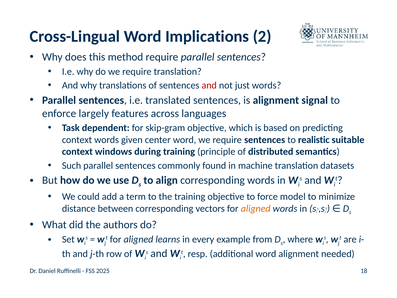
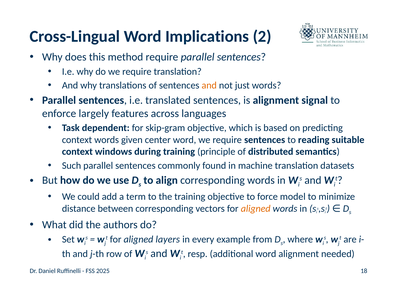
and at (209, 85) colour: red -> orange
realistic: realistic -> reading
learns: learns -> layers
